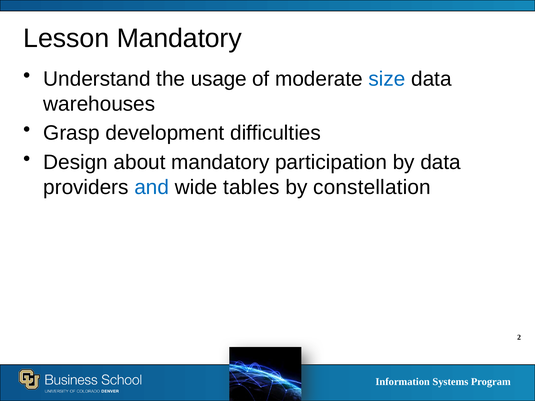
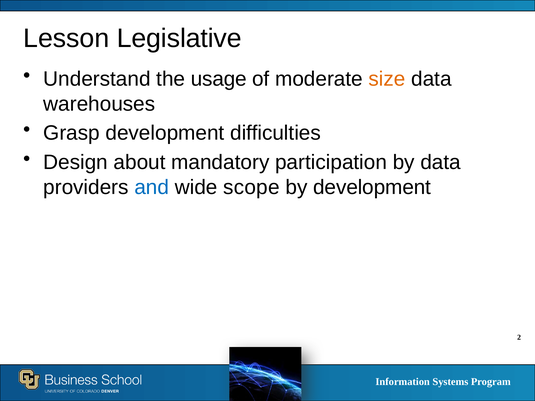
Lesson Mandatory: Mandatory -> Legislative
size colour: blue -> orange
tables: tables -> scope
by constellation: constellation -> development
